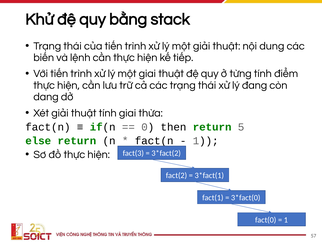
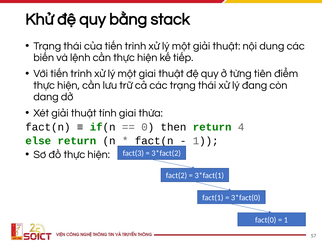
từng tính: tính -> tiên
5: 5 -> 4
